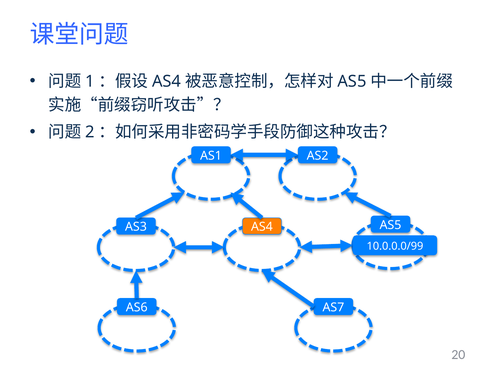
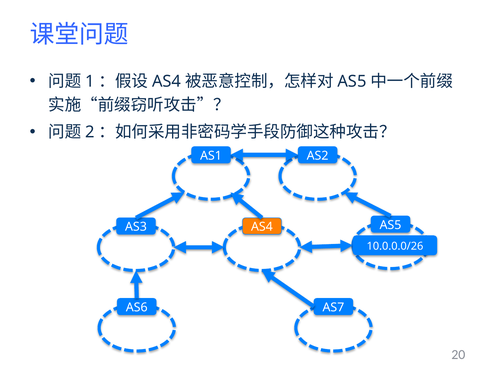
10.0.0.0/99: 10.0.0.0/99 -> 10.0.0.0/26
